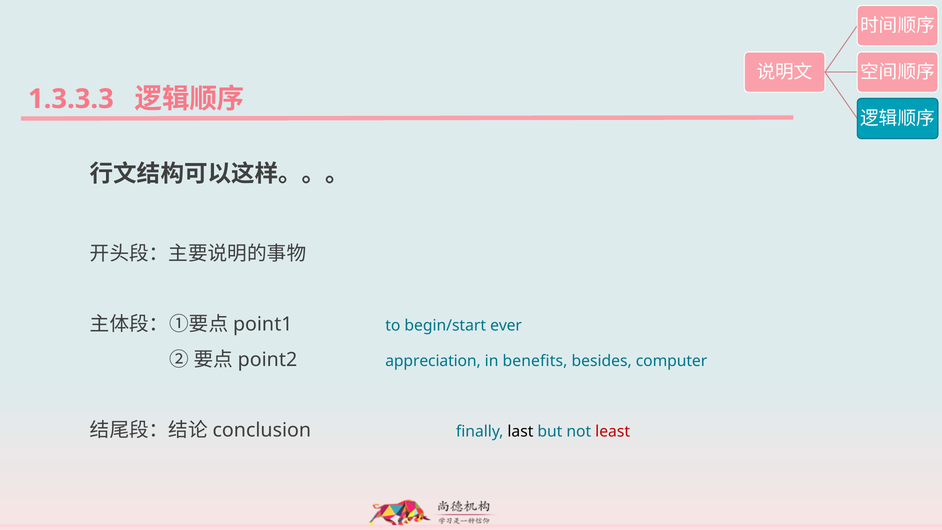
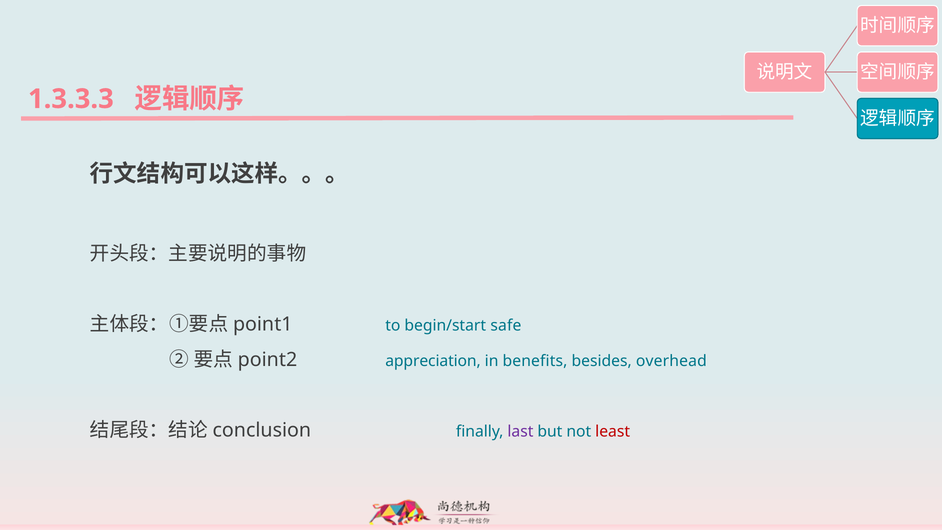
ever: ever -> safe
computer: computer -> overhead
last colour: black -> purple
